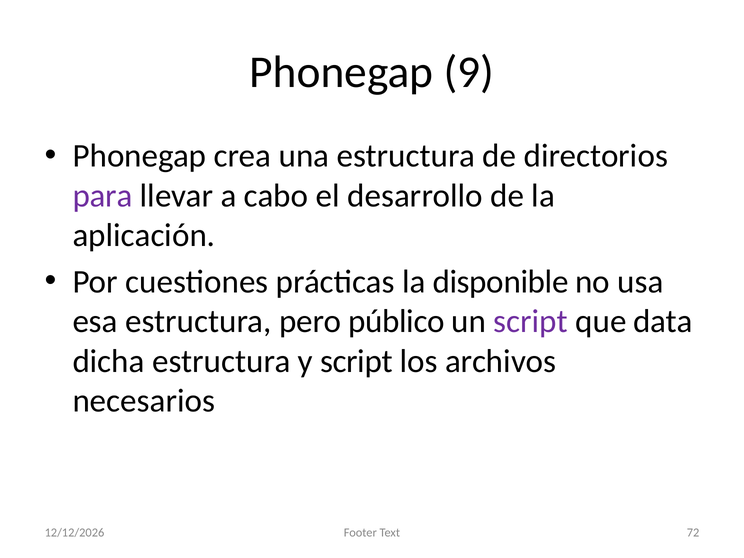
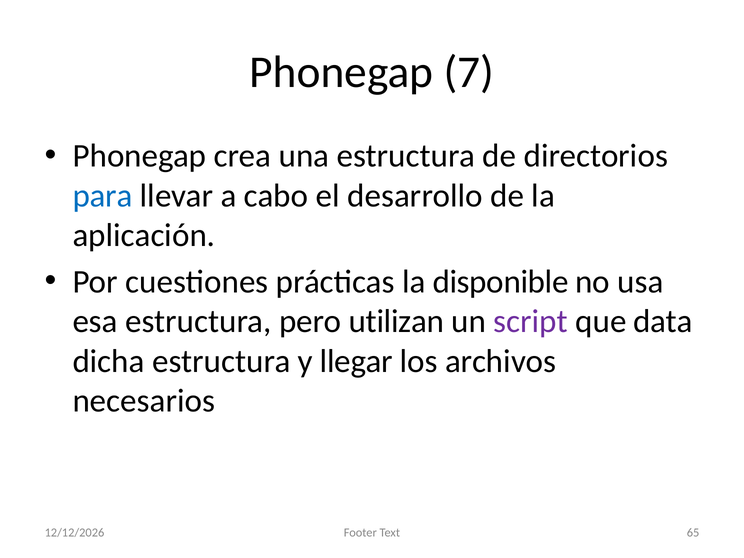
9: 9 -> 7
para colour: purple -> blue
público: público -> utilizan
y script: script -> llegar
72: 72 -> 65
